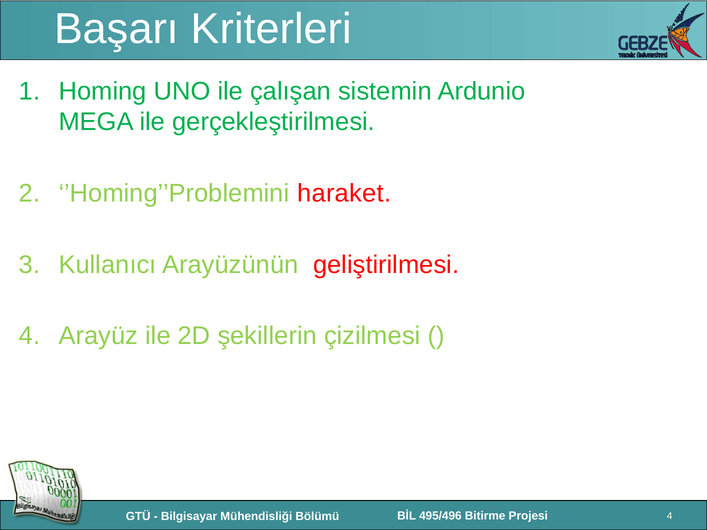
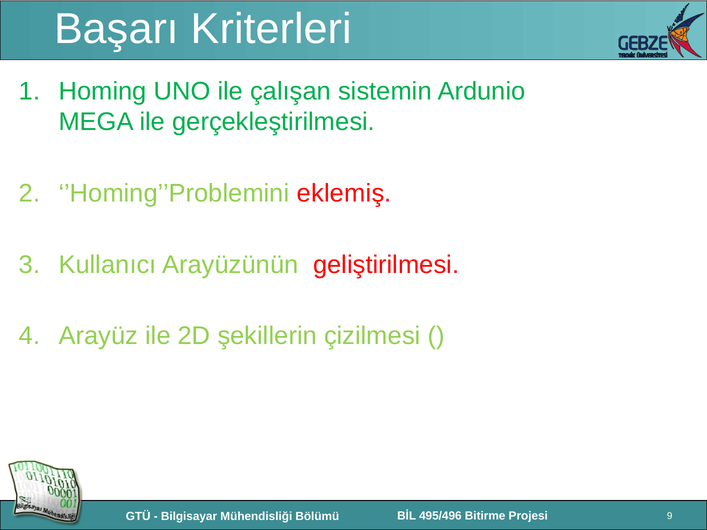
haraket: haraket -> eklemiş
4 at (670, 516): 4 -> 9
